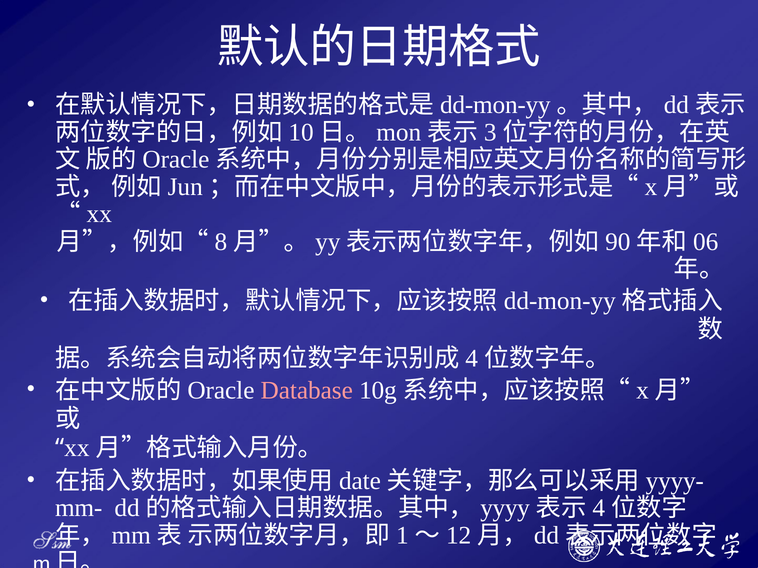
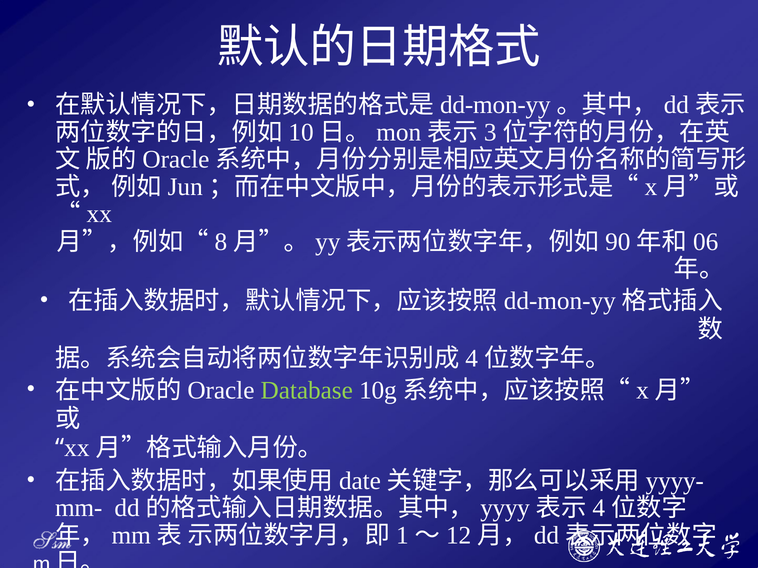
Database colour: pink -> light green
